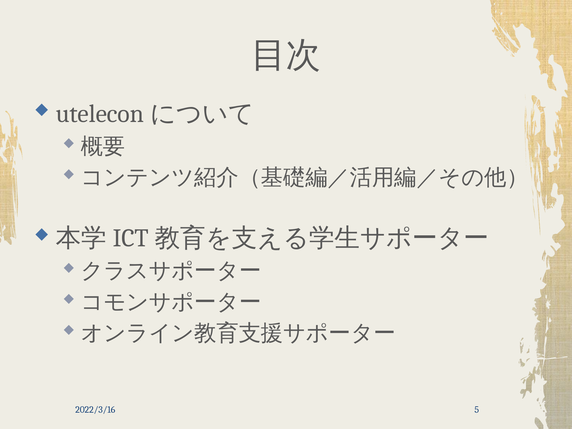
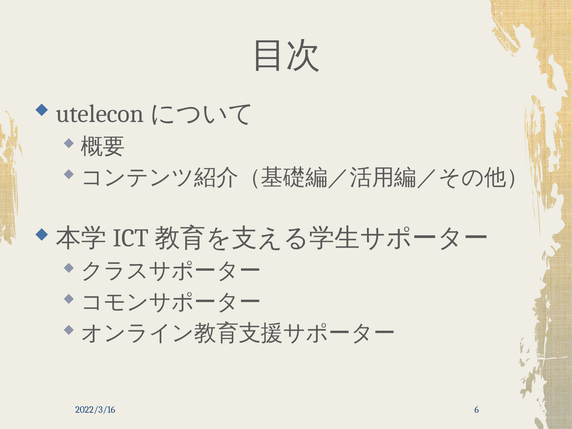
5: 5 -> 6
